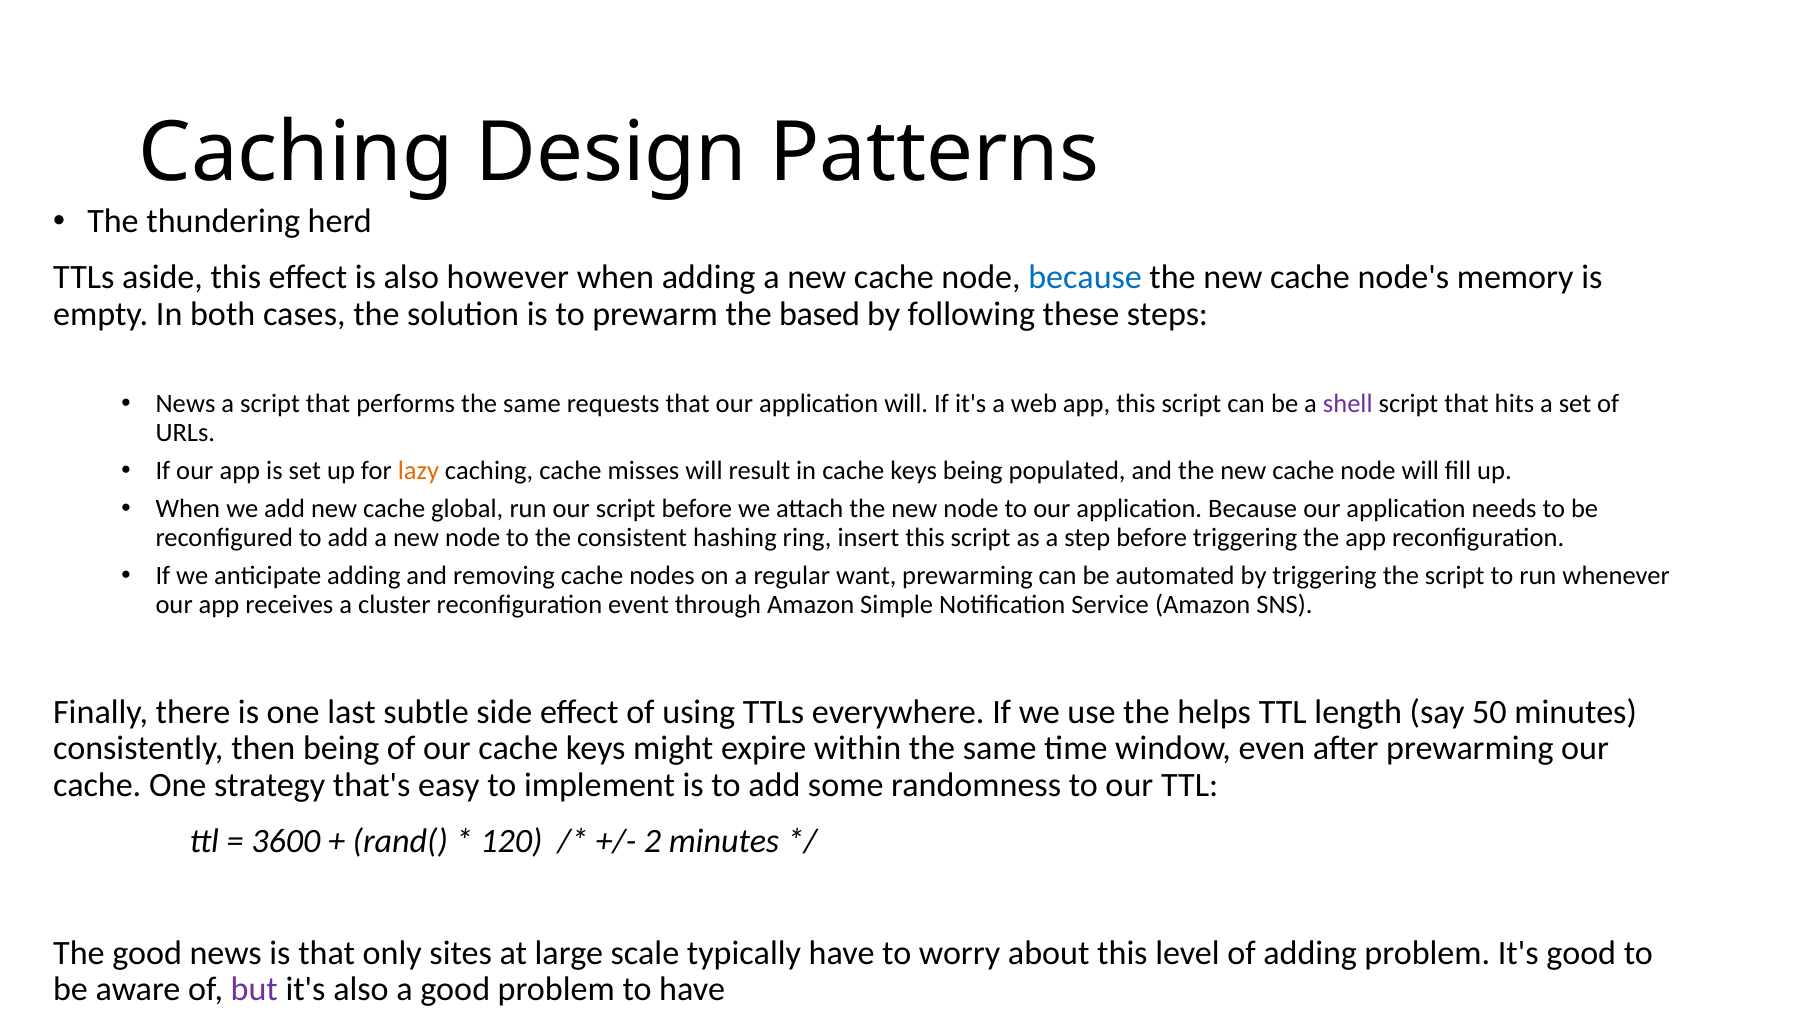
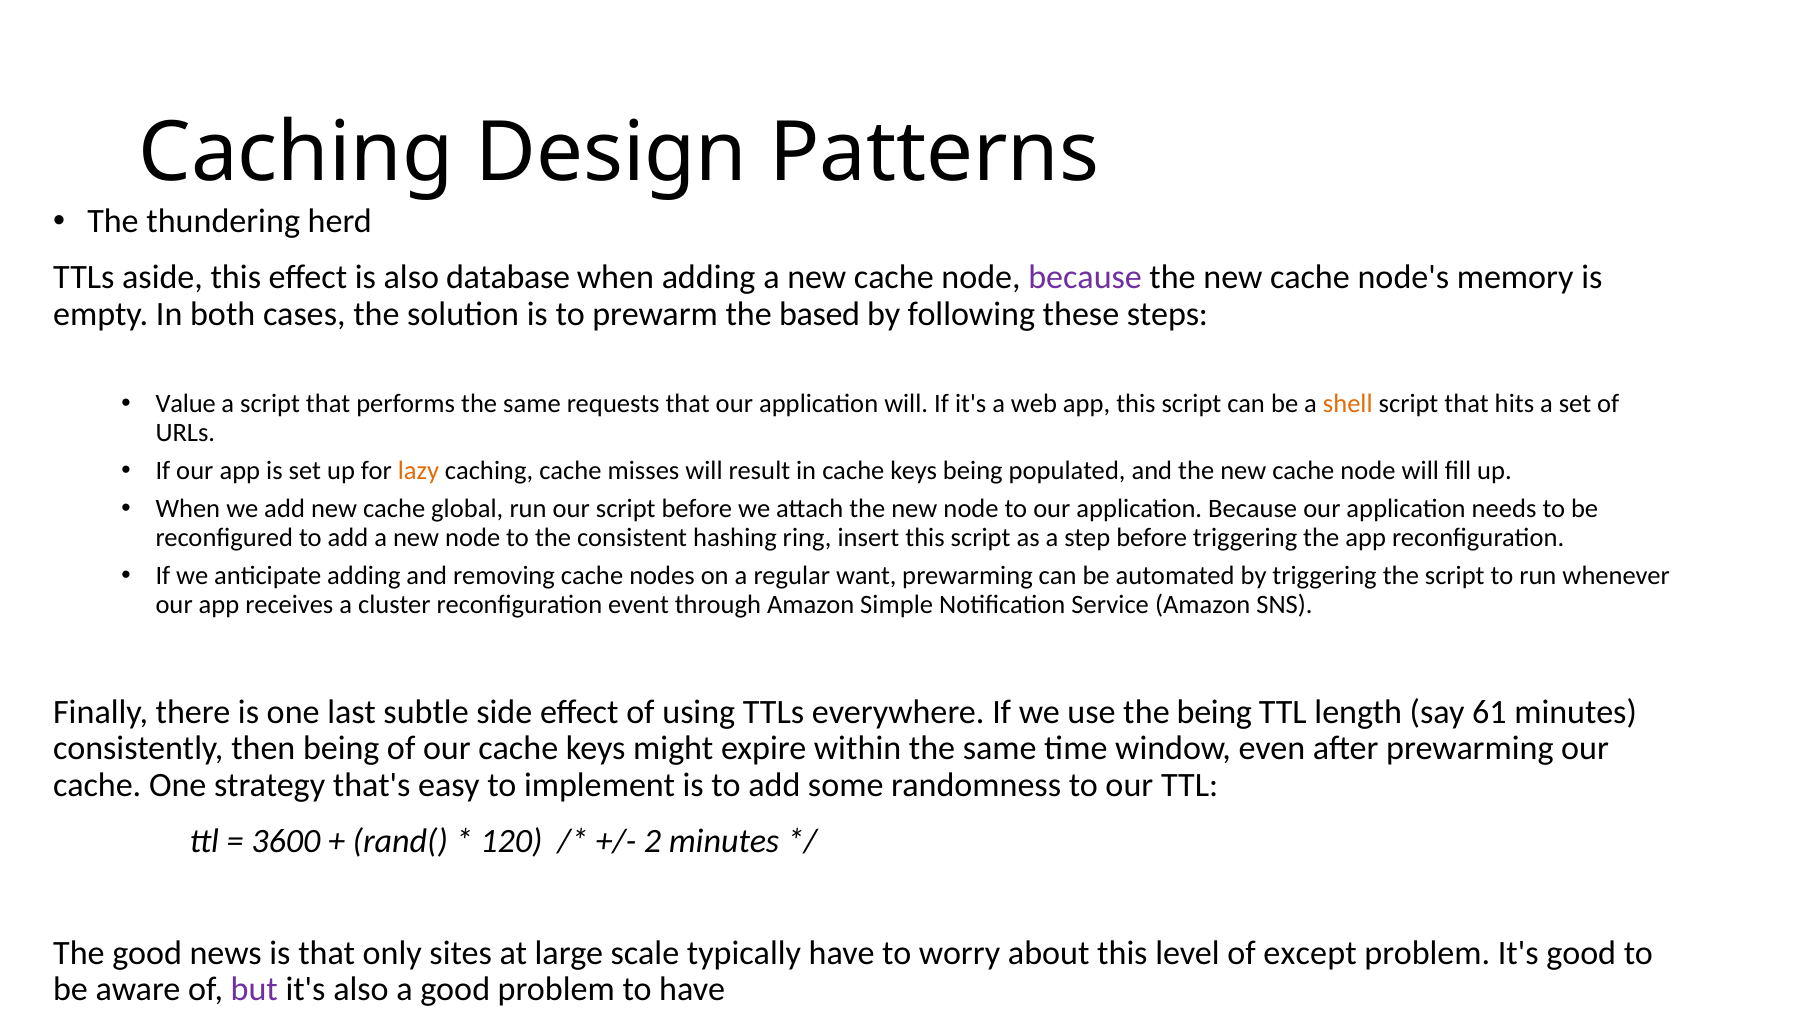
however: however -> database
because at (1085, 277) colour: blue -> purple
News at (185, 404): News -> Value
shell colour: purple -> orange
the helps: helps -> being
50: 50 -> 61
of adding: adding -> except
